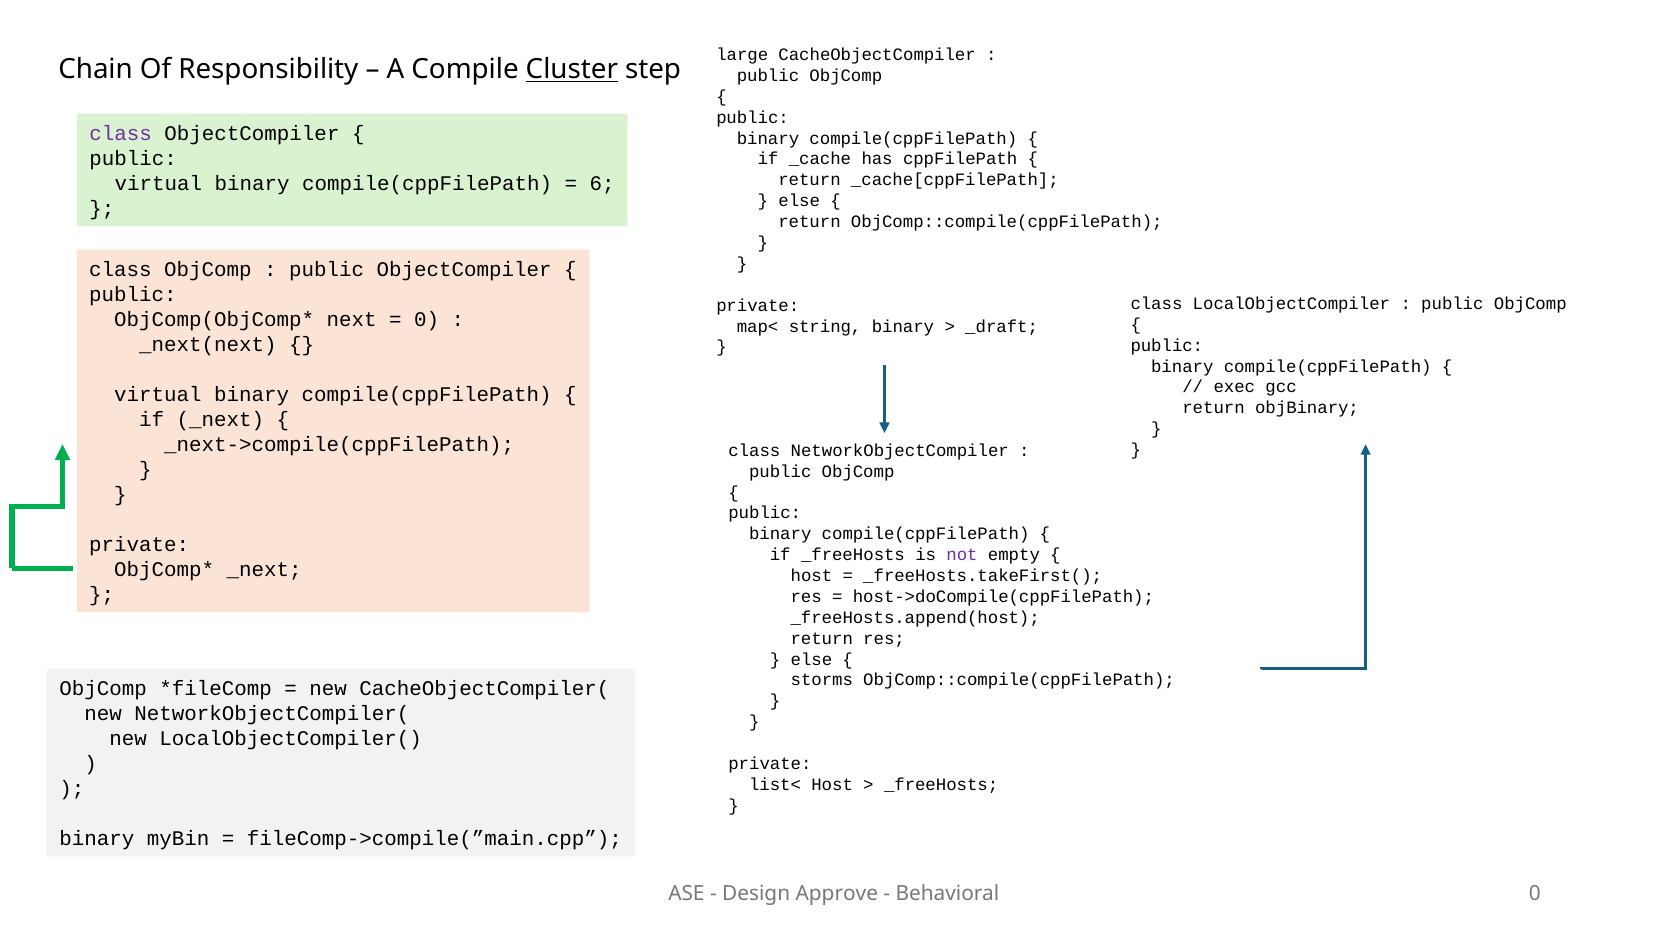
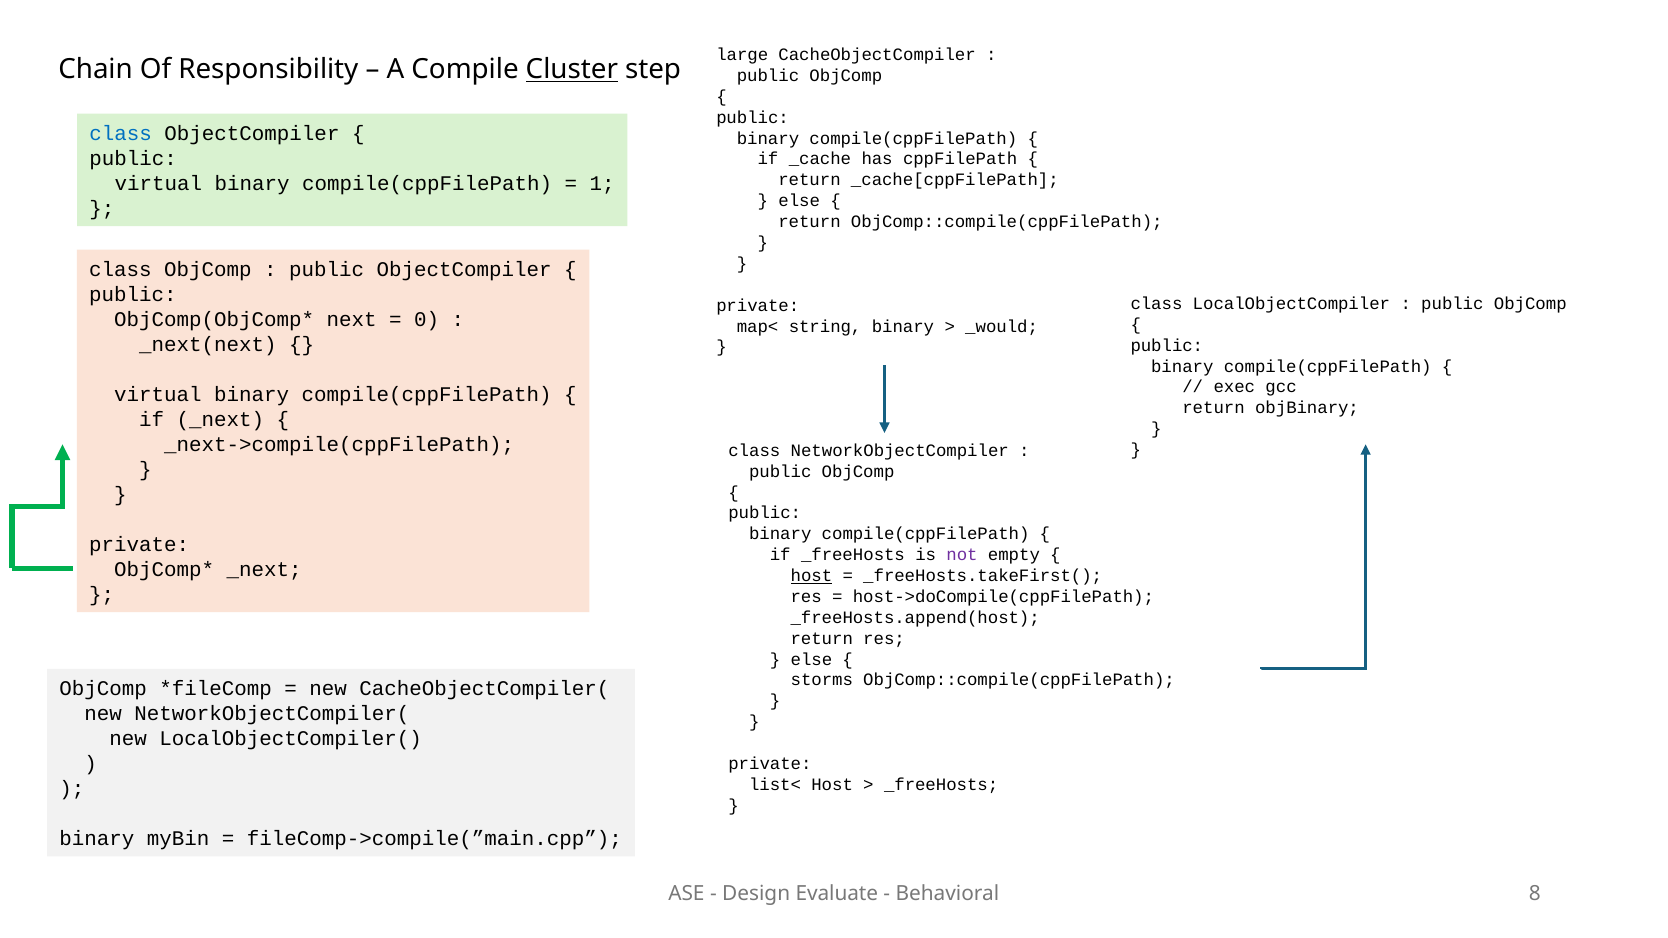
class at (121, 134) colour: purple -> blue
6: 6 -> 1
_draft: _draft -> _would
host at (811, 576) underline: none -> present
Approve: Approve -> Evaluate
Behavioral 0: 0 -> 8
